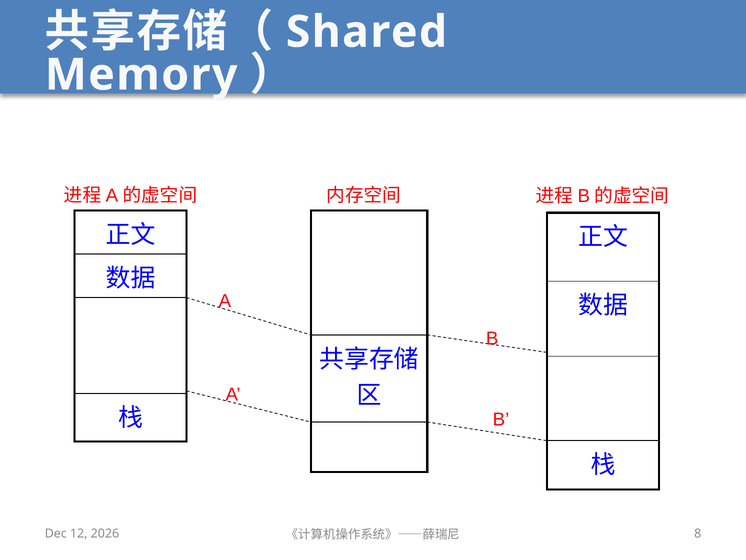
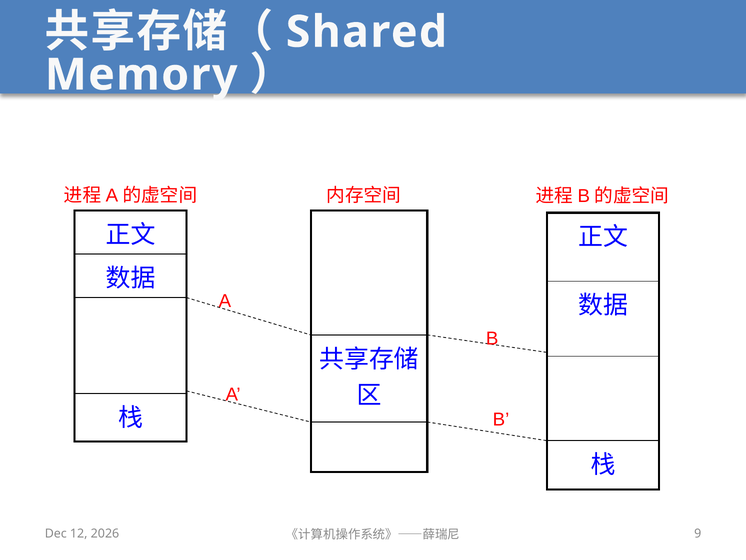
8: 8 -> 9
